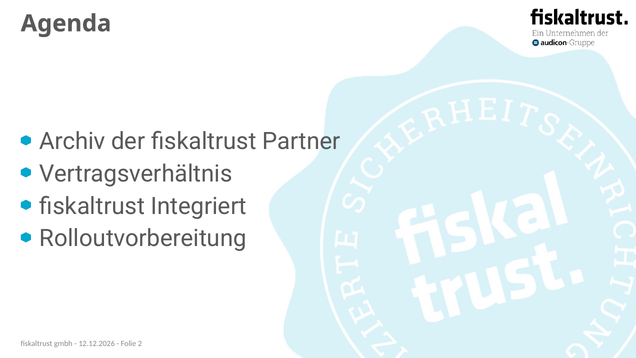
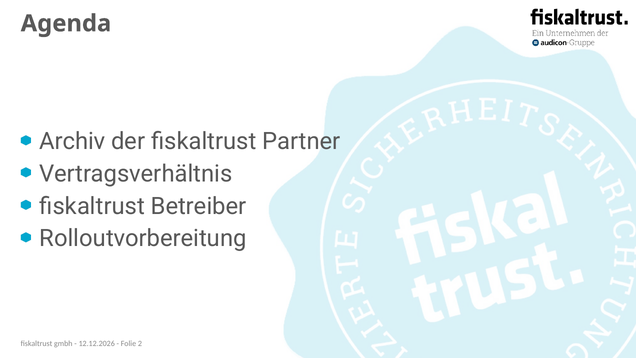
Integriert: Integriert -> Betreiber
